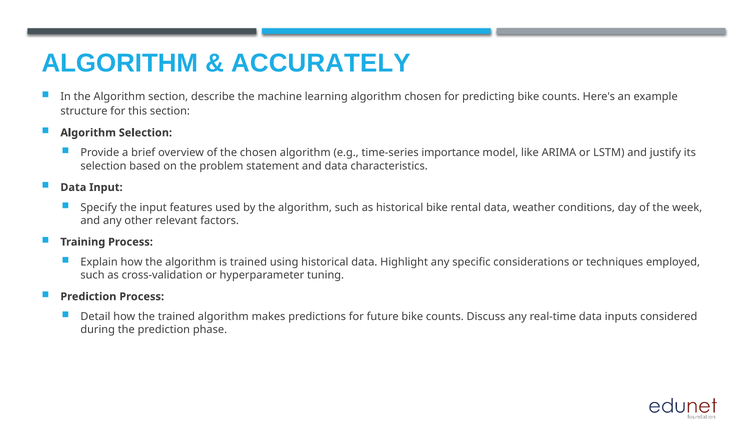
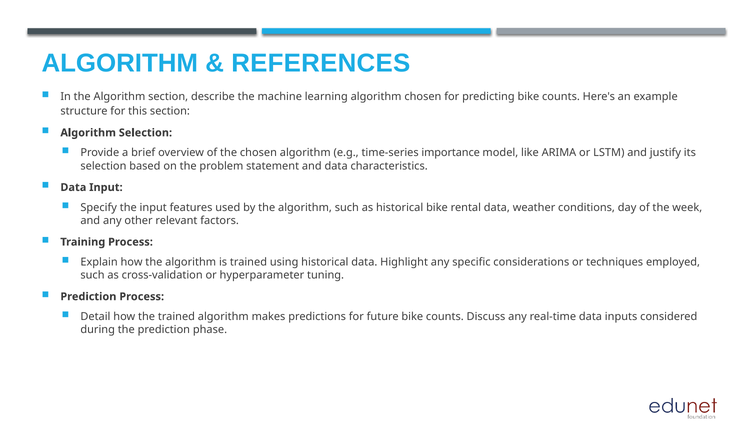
ACCURATELY: ACCURATELY -> REFERENCES
